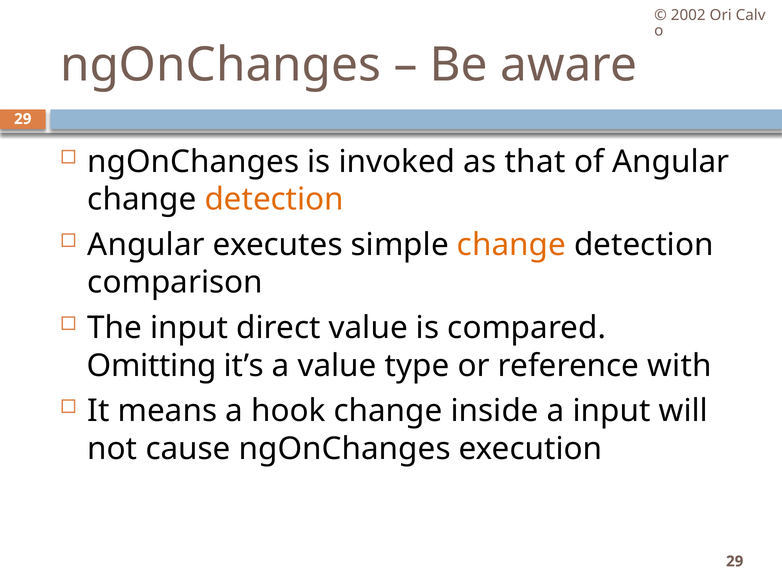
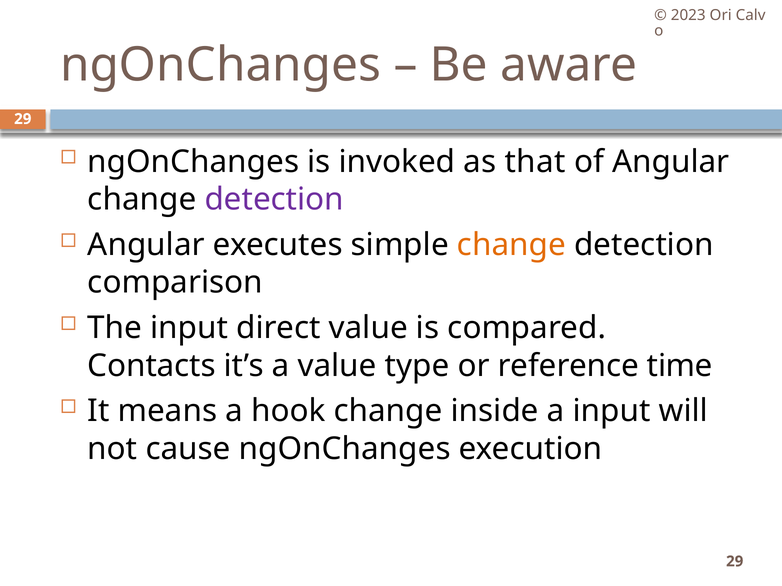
2002: 2002 -> 2023
detection at (274, 200) colour: orange -> purple
Omitting: Omitting -> Contacts
with: with -> time
